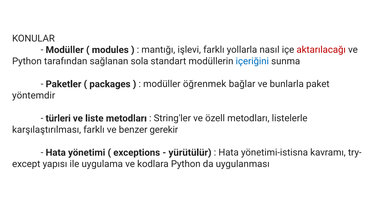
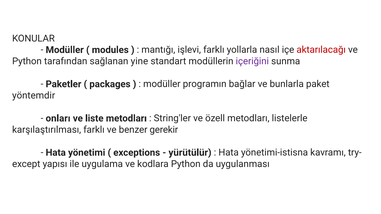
sola: sola -> yine
içeriğini colour: blue -> purple
öğrenmek: öğrenmek -> programın
türleri: türleri -> onları
